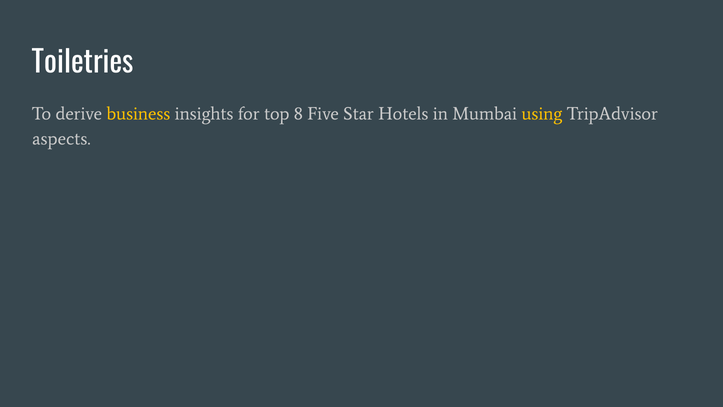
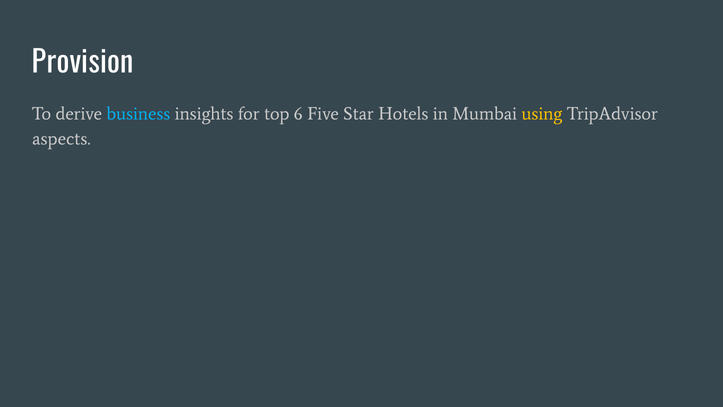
Toiletries: Toiletries -> Provision
business colour: yellow -> light blue
8: 8 -> 6
